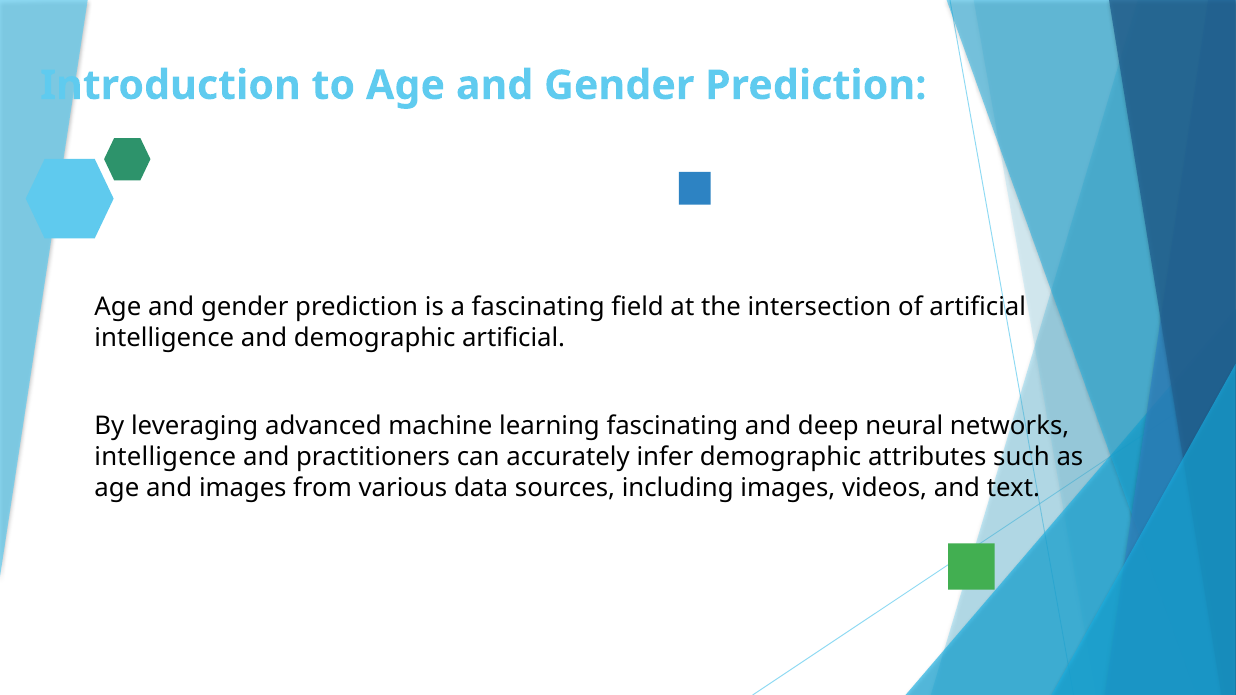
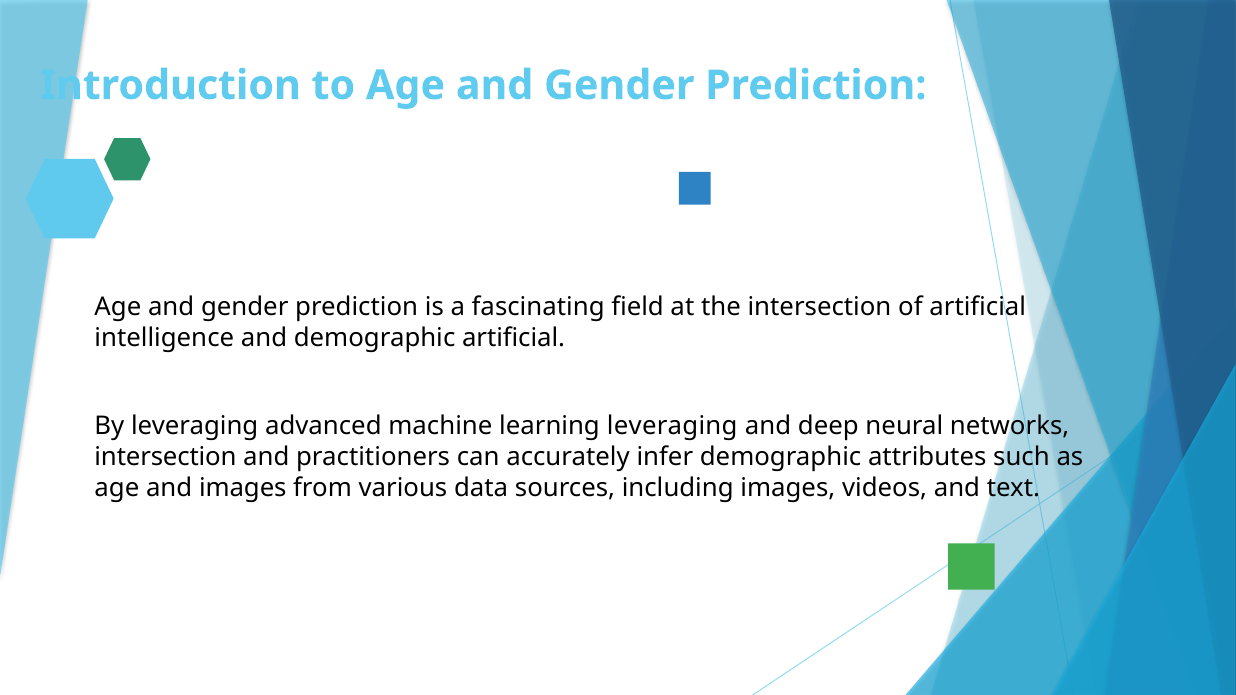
learning fascinating: fascinating -> leveraging
intelligence at (165, 457): intelligence -> intersection
